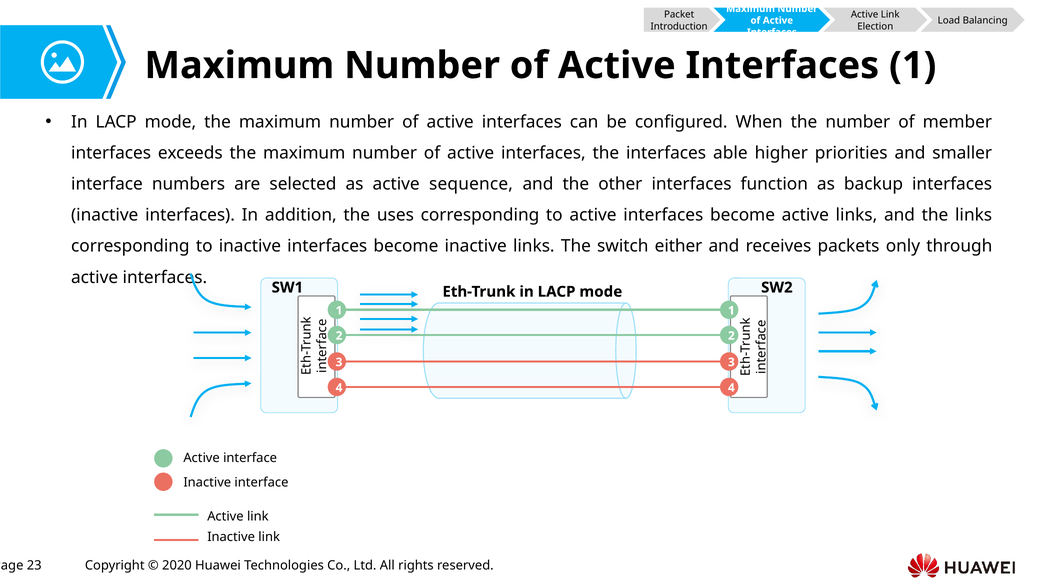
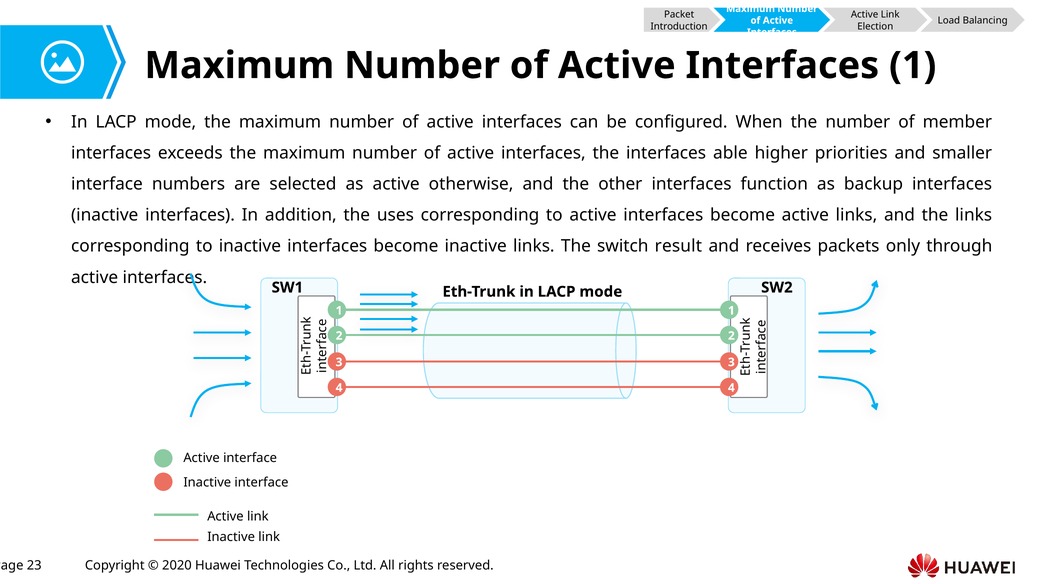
sequence: sequence -> otherwise
either: either -> result
